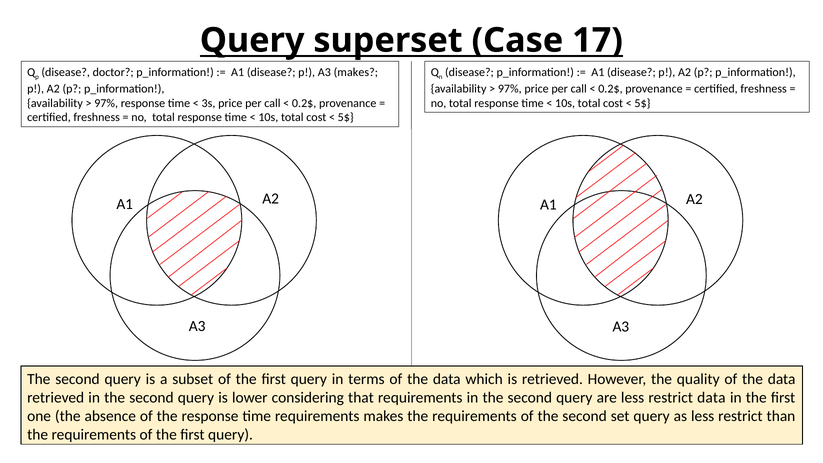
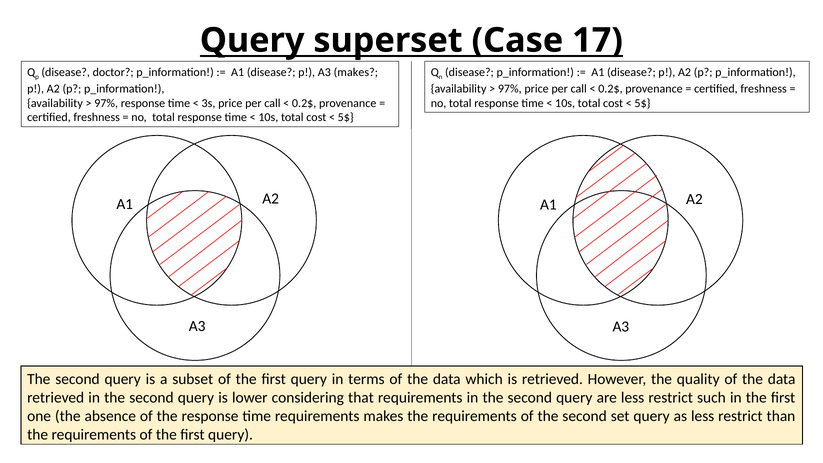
restrict data: data -> such
